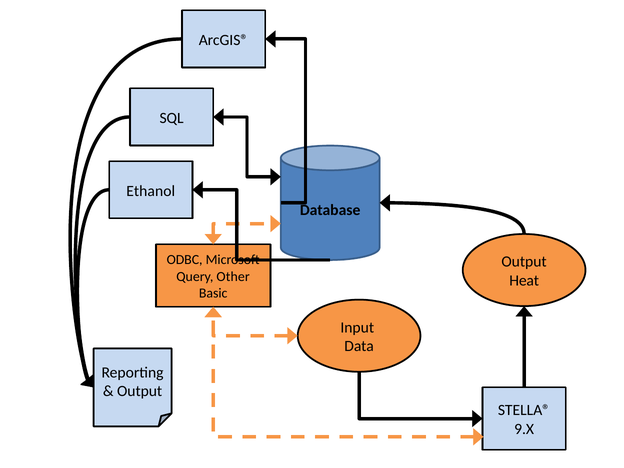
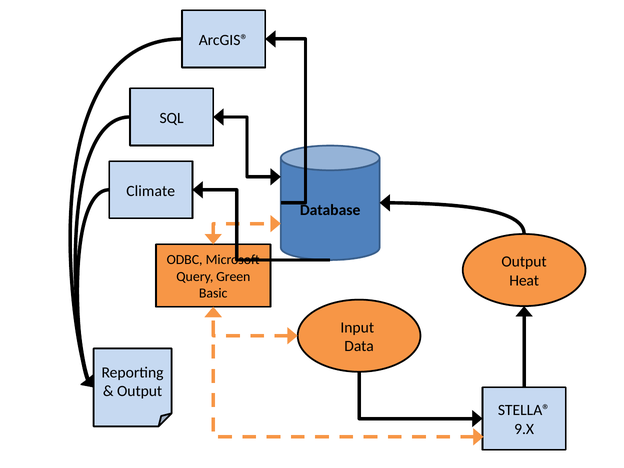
Ethanol: Ethanol -> Climate
Other: Other -> Green
